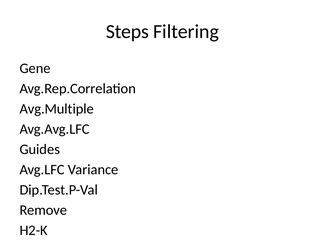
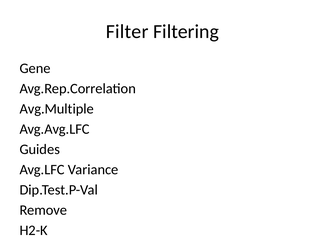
Steps: Steps -> Filter
